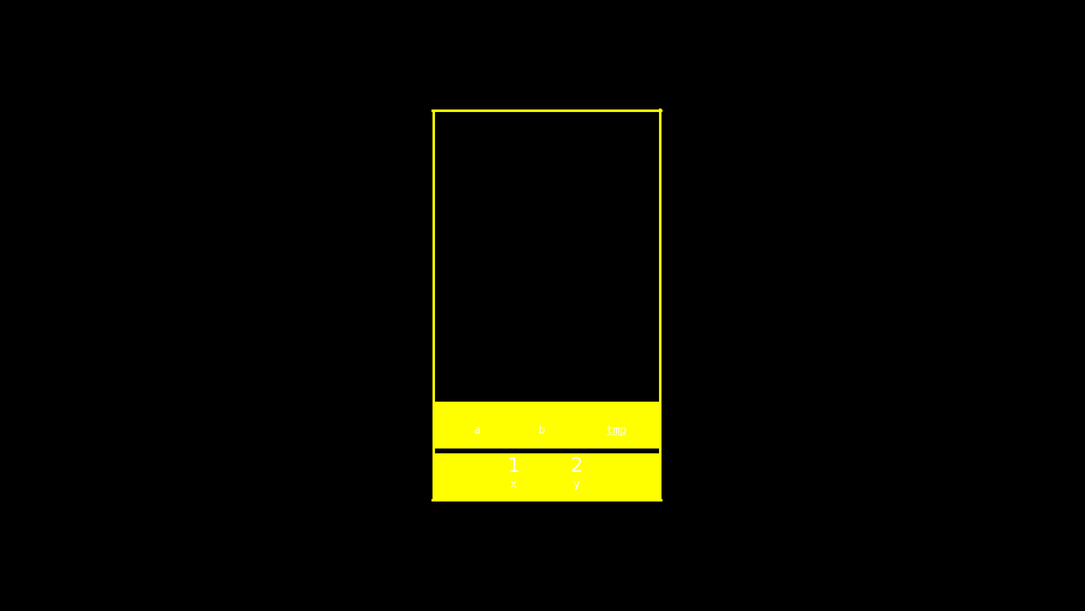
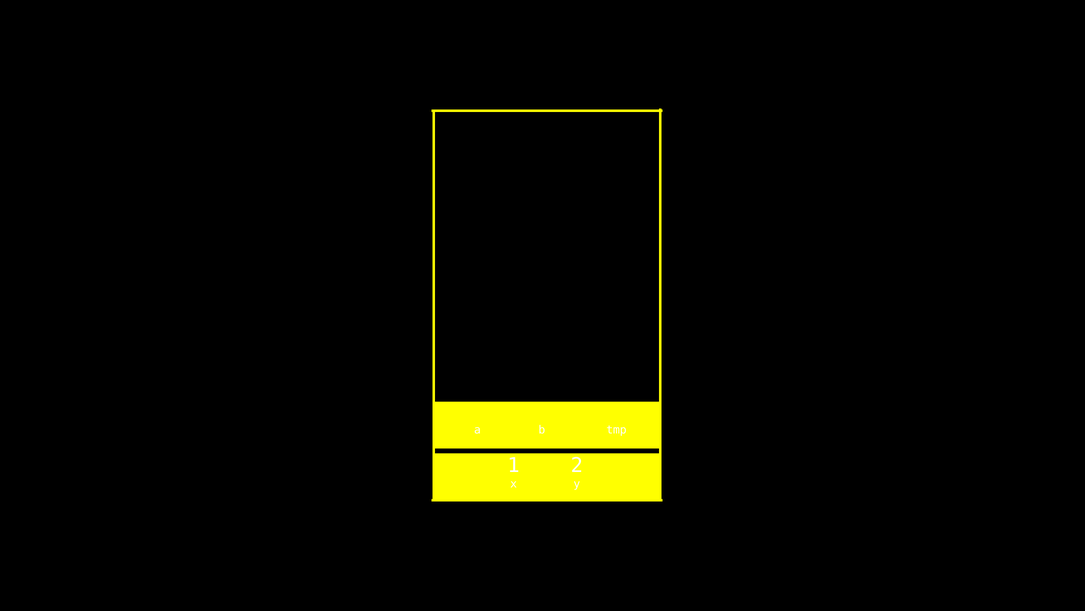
tmp underline: present -> none
